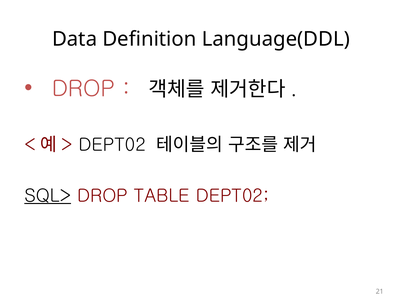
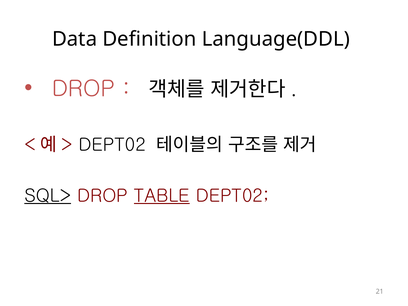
TABLE underline: none -> present
